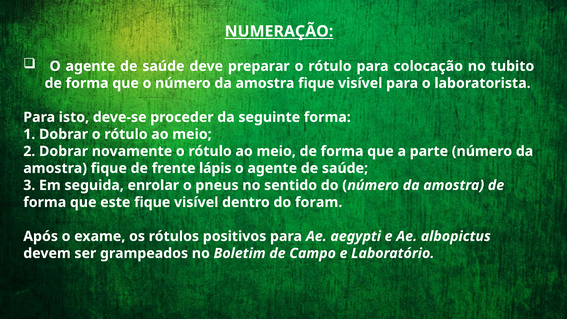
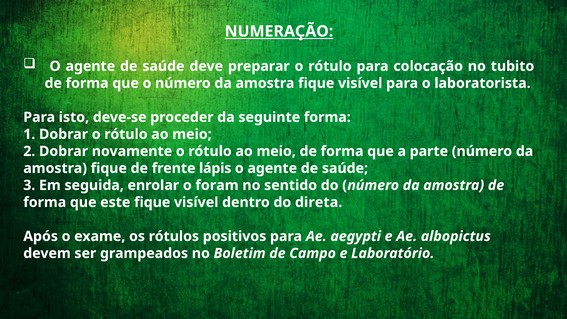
pneus: pneus -> foram
foram: foram -> direta
